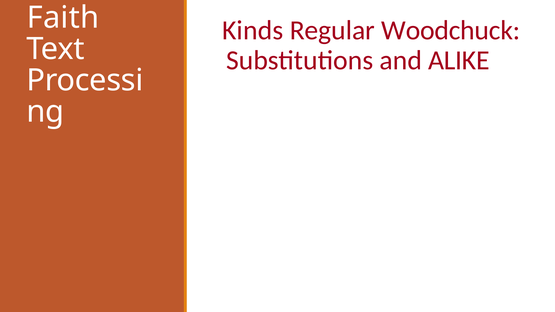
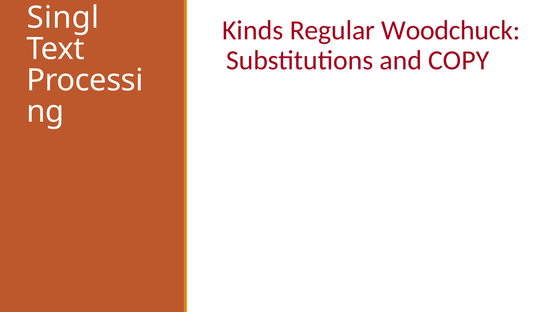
Faith: Faith -> Singl
ALIKE: ALIKE -> COPY
